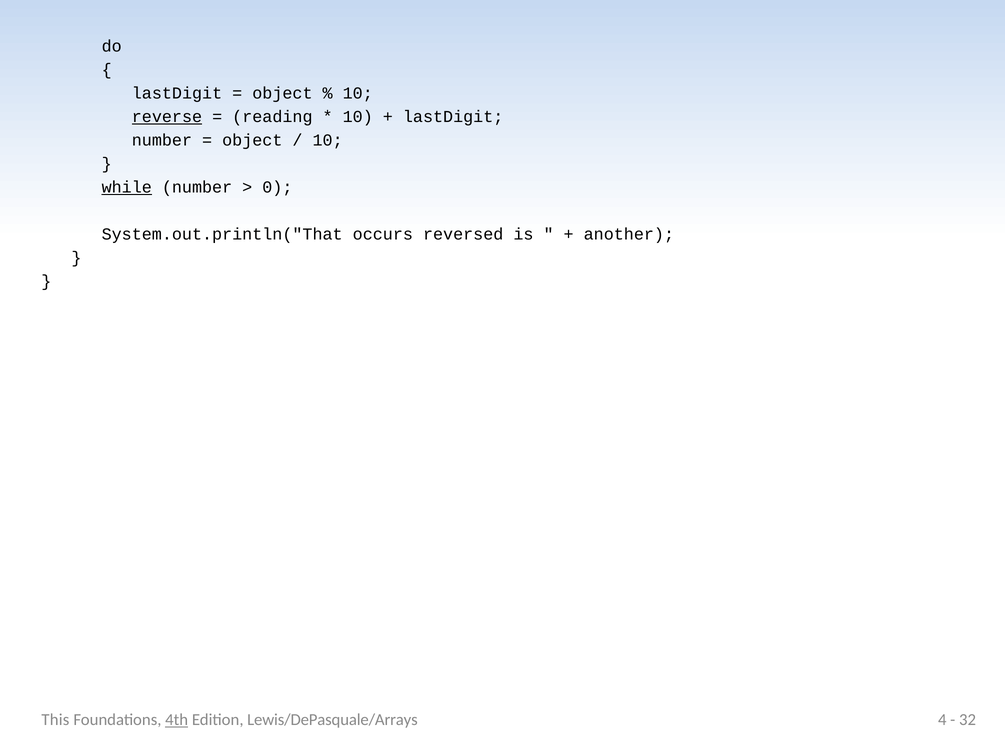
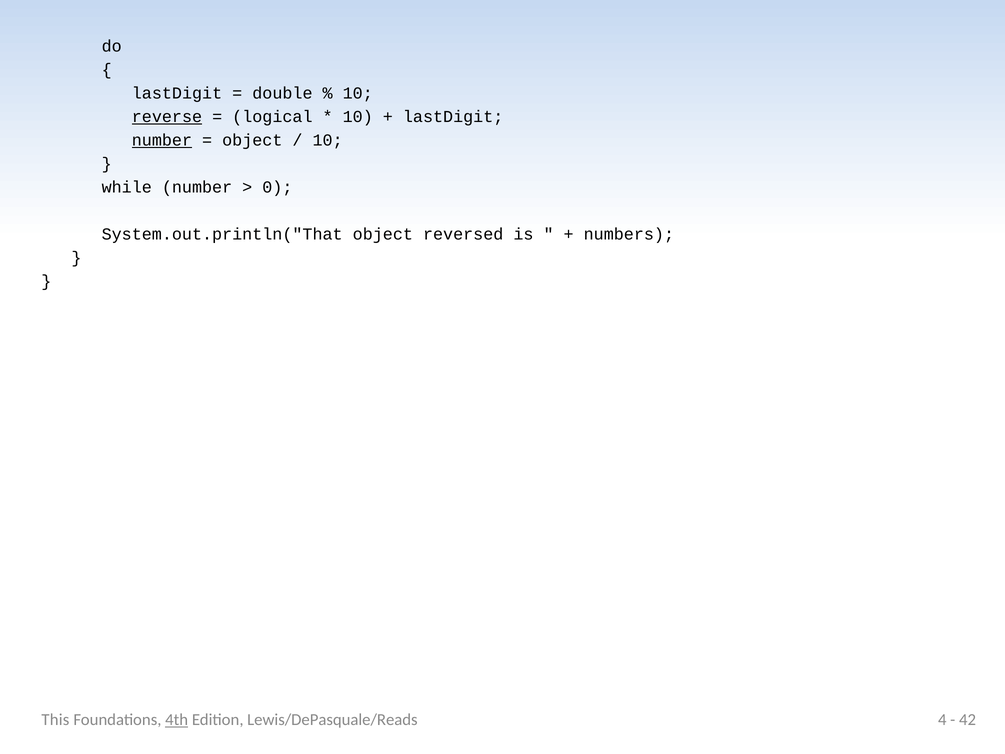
object at (282, 93): object -> double
reading: reading -> logical
number at (162, 140) underline: none -> present
while underline: present -> none
System.out.println("That occurs: occurs -> object
another: another -> numbers
Lewis/DePasquale/Arrays: Lewis/DePasquale/Arrays -> Lewis/DePasquale/Reads
32: 32 -> 42
